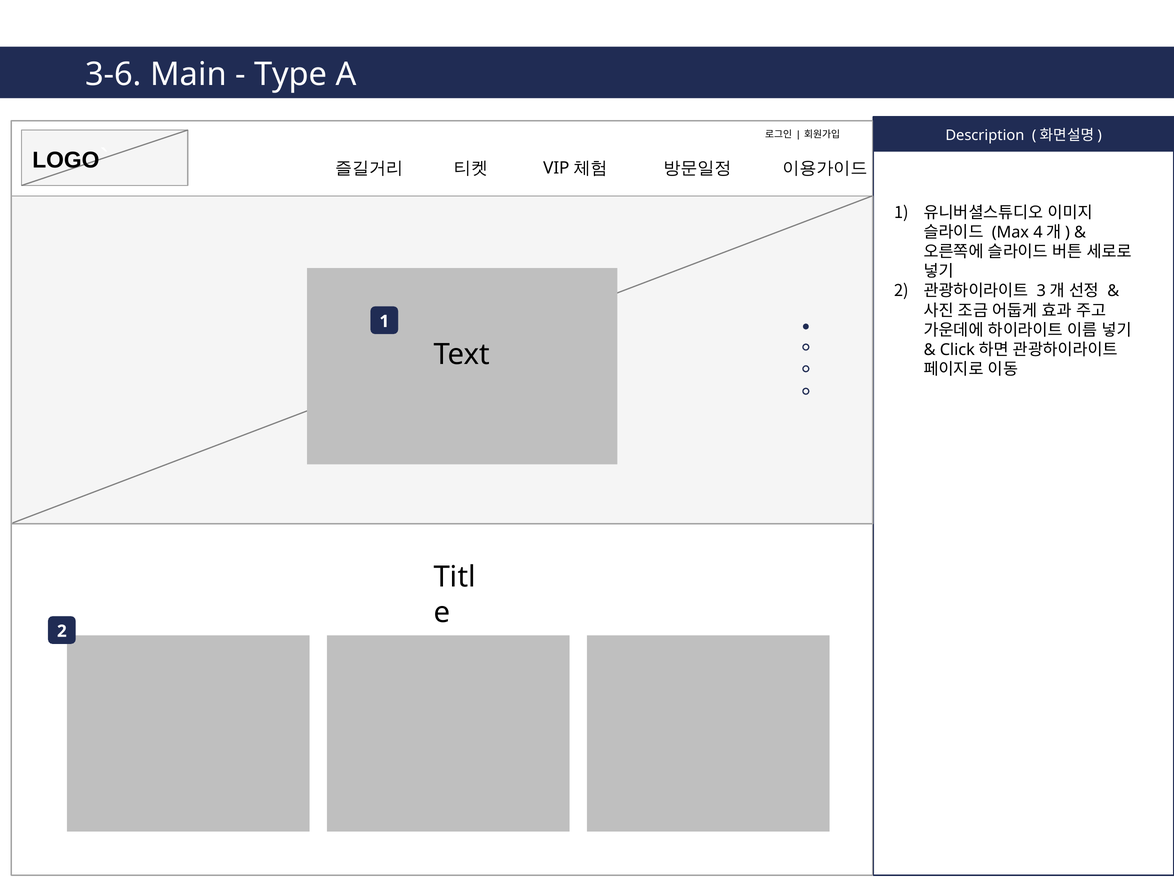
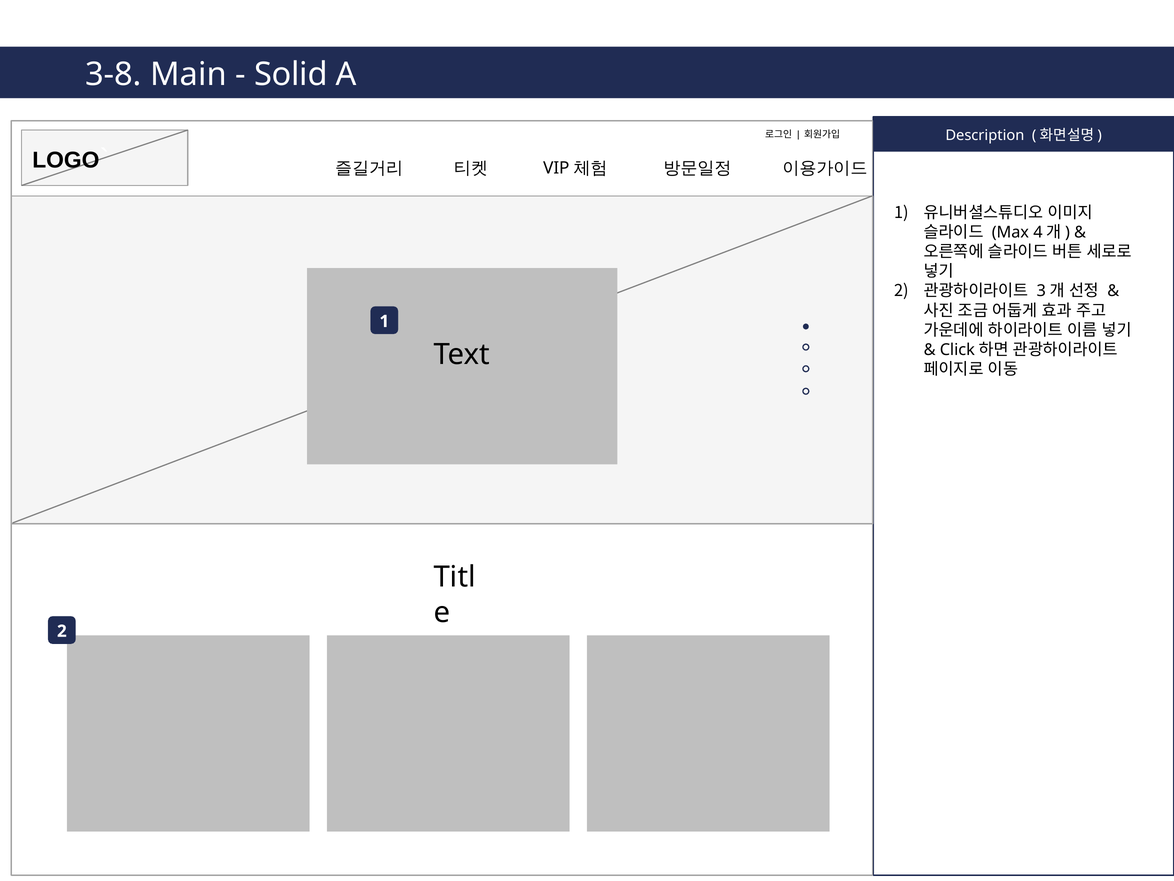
3-6: 3-6 -> 3-8
Type: Type -> Solid
